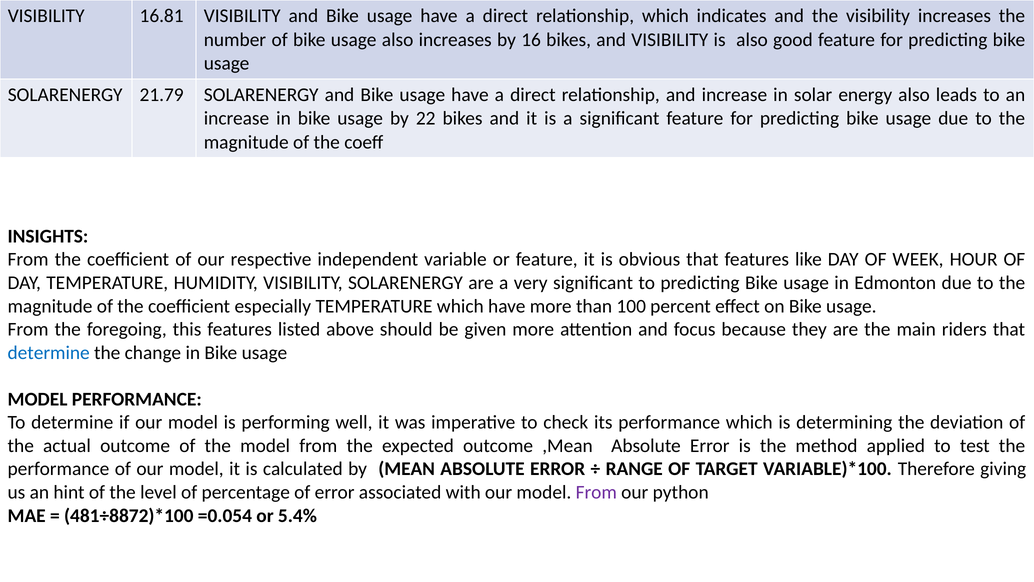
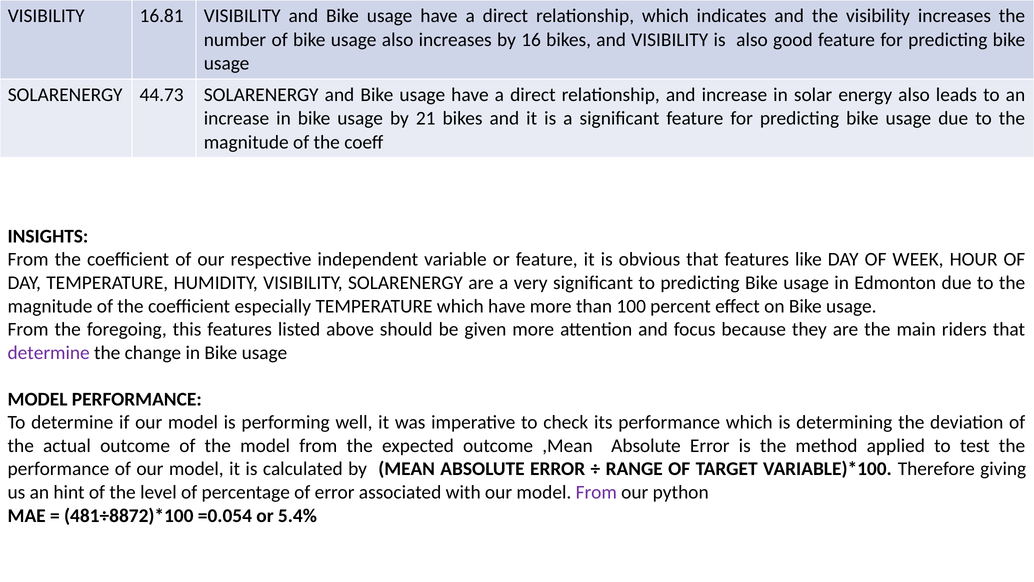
21.79: 21.79 -> 44.73
22: 22 -> 21
determine at (49, 352) colour: blue -> purple
